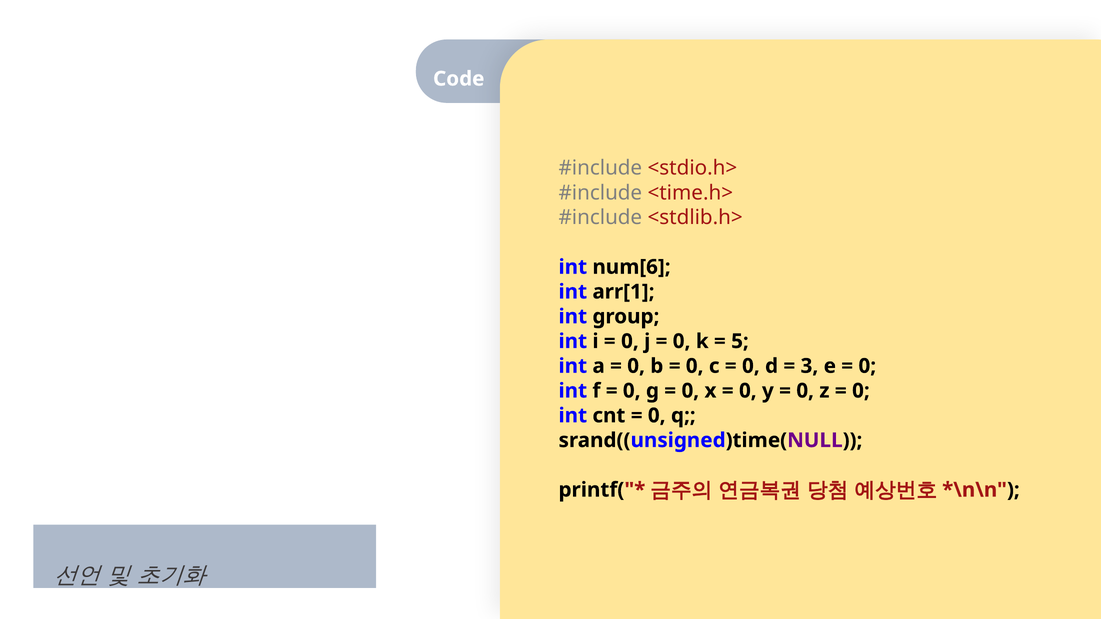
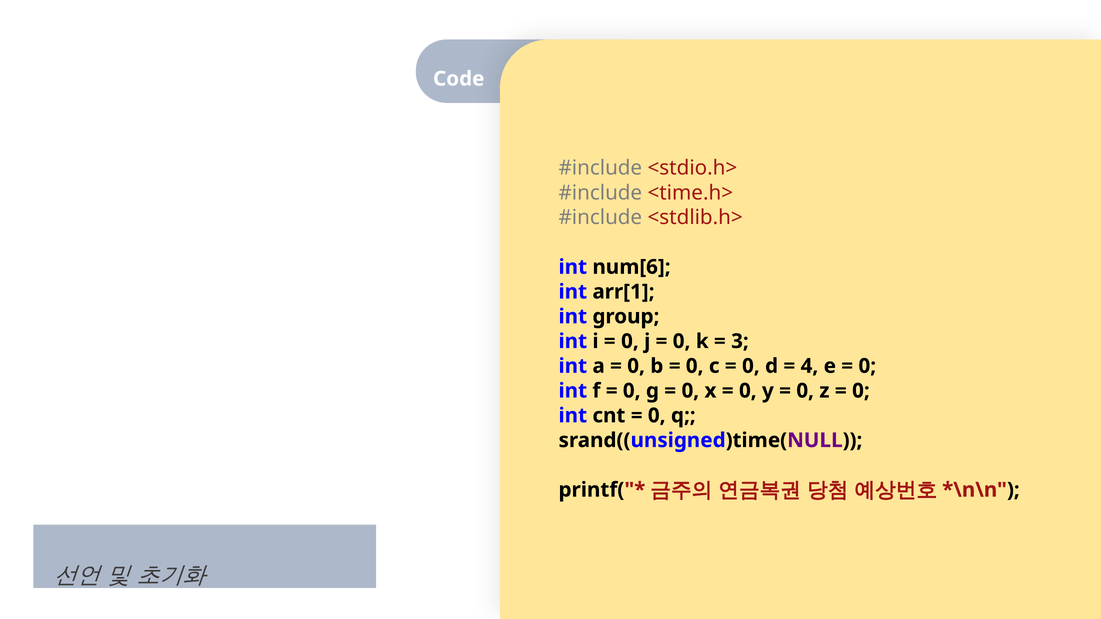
5: 5 -> 3
3: 3 -> 4
